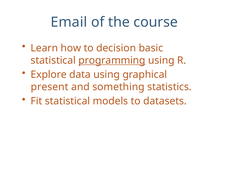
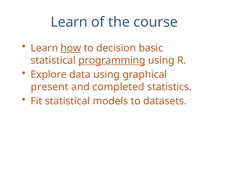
Email at (69, 22): Email -> Learn
how underline: none -> present
something: something -> completed
